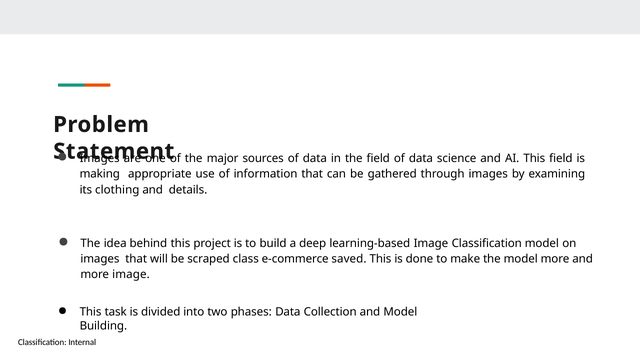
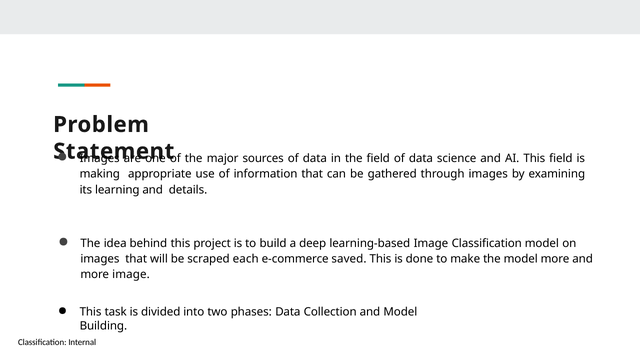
clothing: clothing -> learning
class: class -> each
